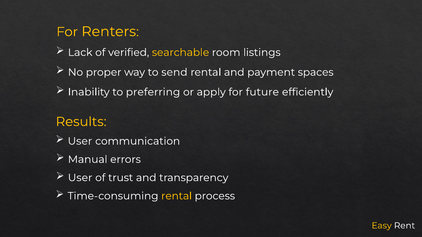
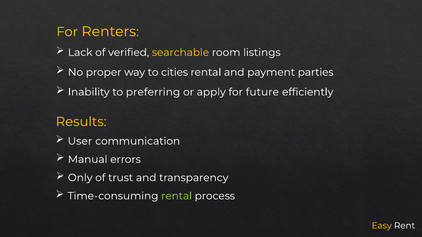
send: send -> cities
spaces: spaces -> parties
User at (80, 178): User -> Only
rental at (177, 196) colour: yellow -> light green
